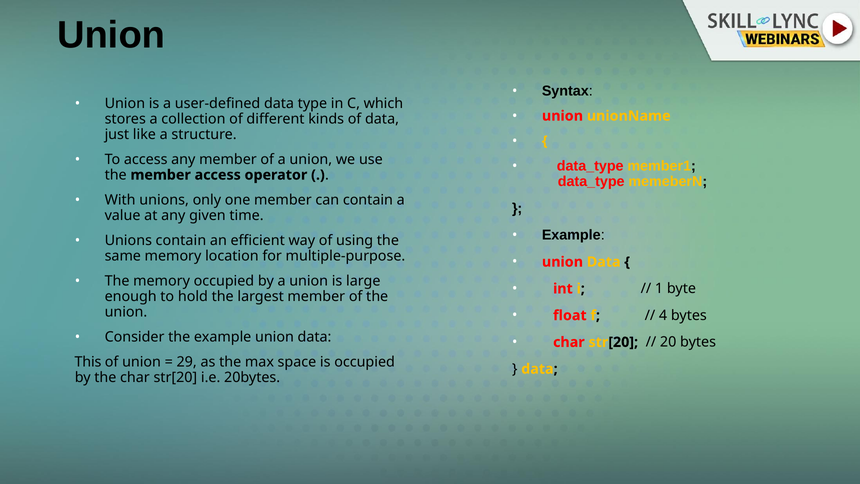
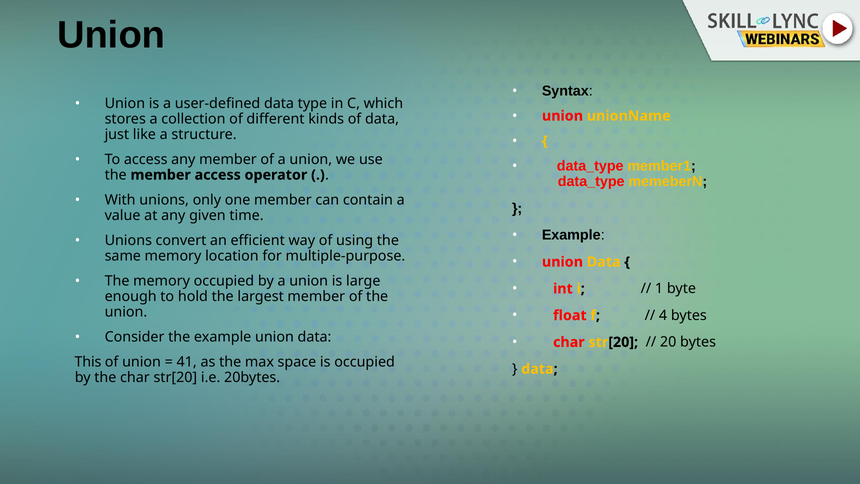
Unions contain: contain -> convert
29: 29 -> 41
